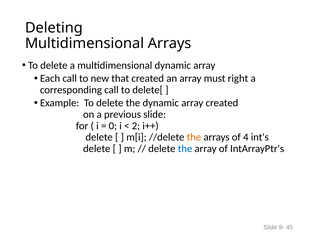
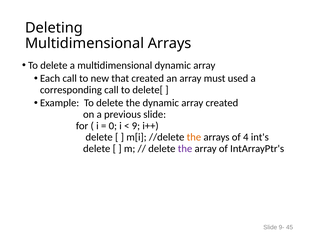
right: right -> used
2: 2 -> 9
the at (185, 149) colour: blue -> purple
